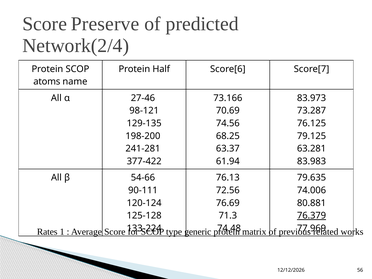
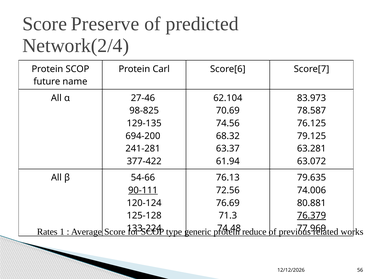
Half: Half -> Carl
atoms: atoms -> future
73.166: 73.166 -> 62.104
98-121: 98-121 -> 98-825
73.287: 73.287 -> 78.587
198-200: 198-200 -> 694-200
68.25: 68.25 -> 68.32
83.983: 83.983 -> 63.072
90-111 underline: none -> present
matrix: matrix -> reduce
